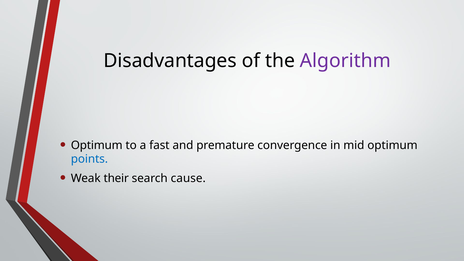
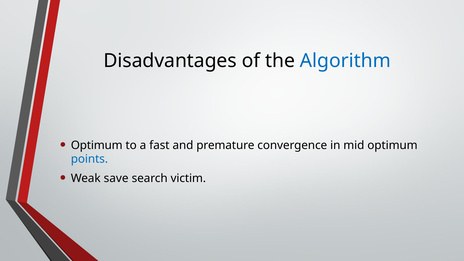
Algorithm colour: purple -> blue
their: their -> save
cause: cause -> victim
